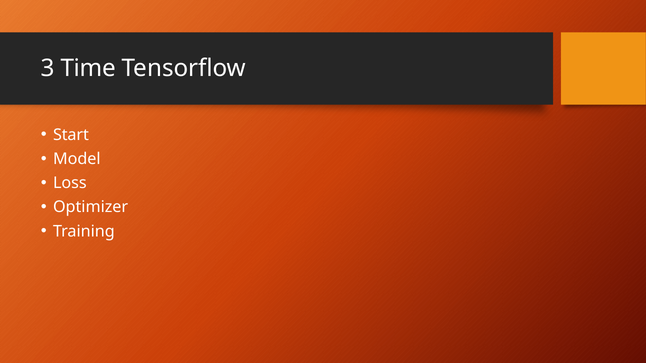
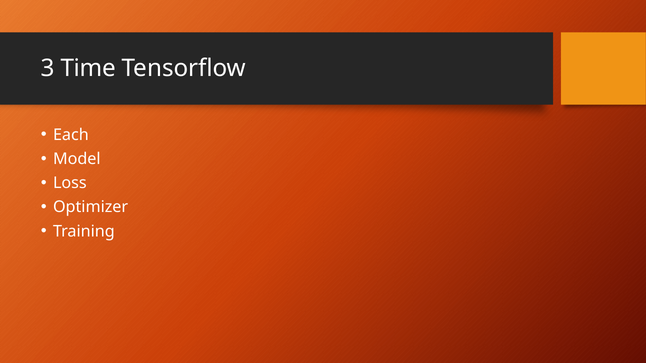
Start: Start -> Each
